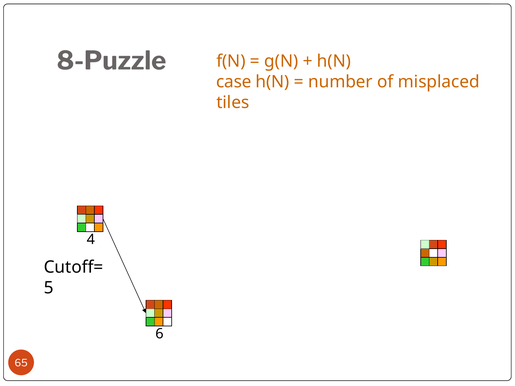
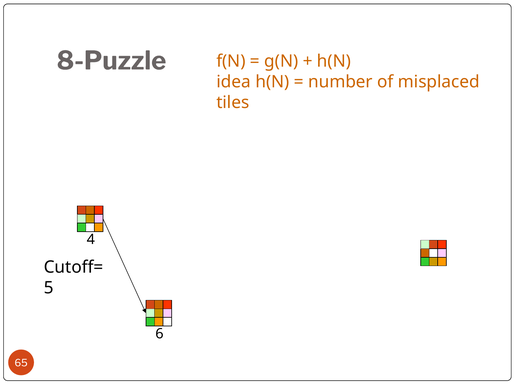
case: case -> idea
